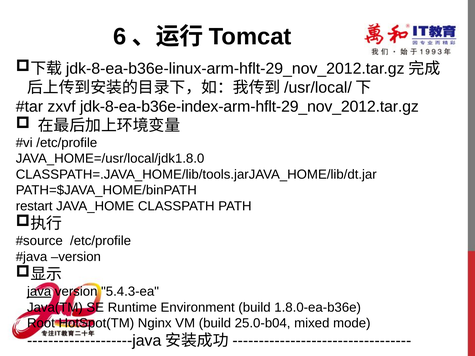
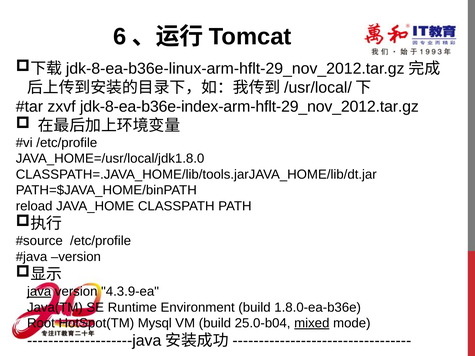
restart: restart -> reload
5.4.3-ea: 5.4.3-ea -> 4.3.9-ea
Nginx: Nginx -> Mysql
mixed underline: none -> present
